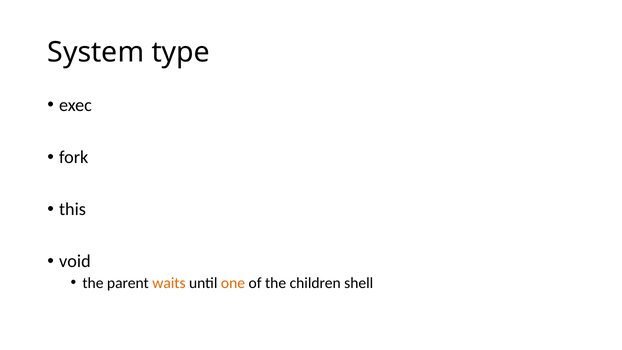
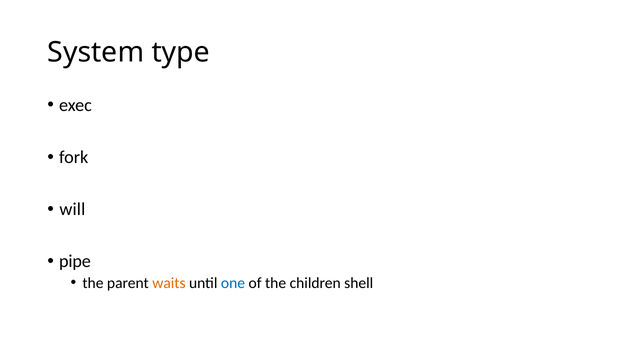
this: this -> will
void: void -> pipe
one colour: orange -> blue
